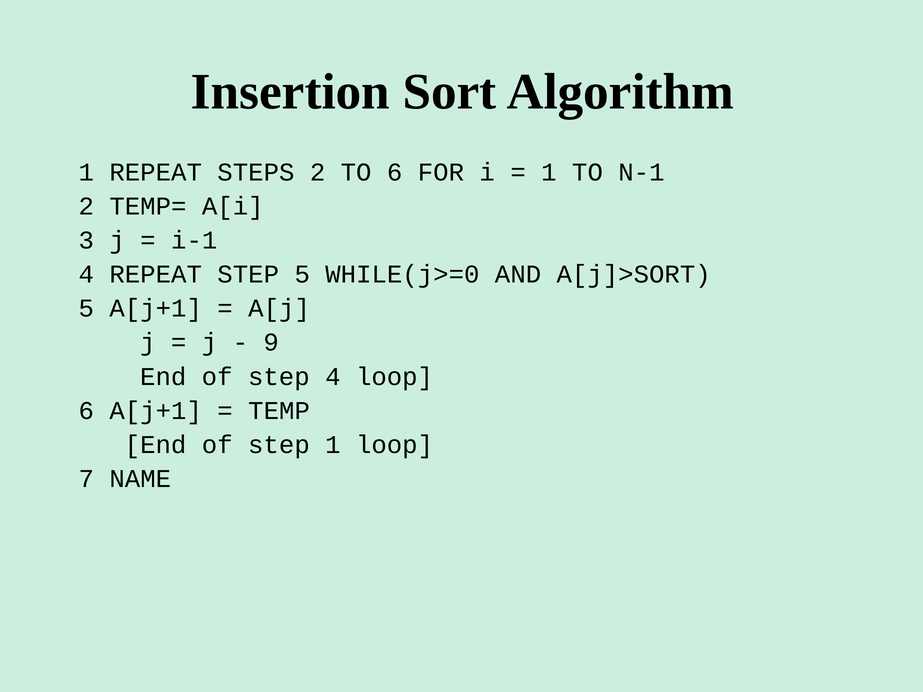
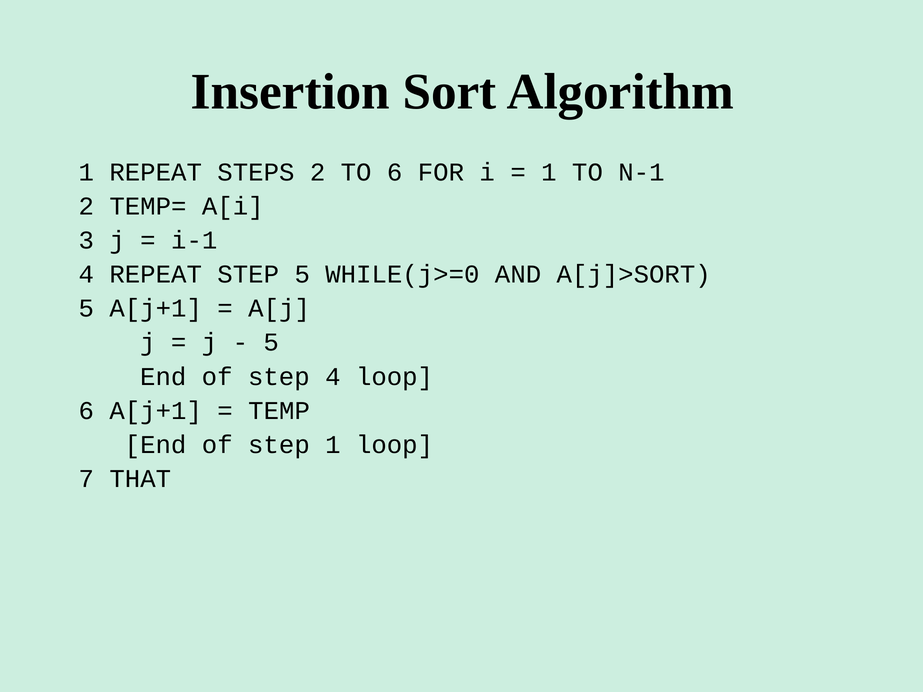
9 at (271, 343): 9 -> 5
NAME: NAME -> THAT
